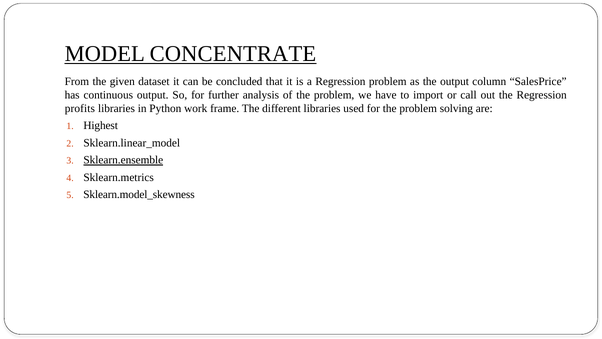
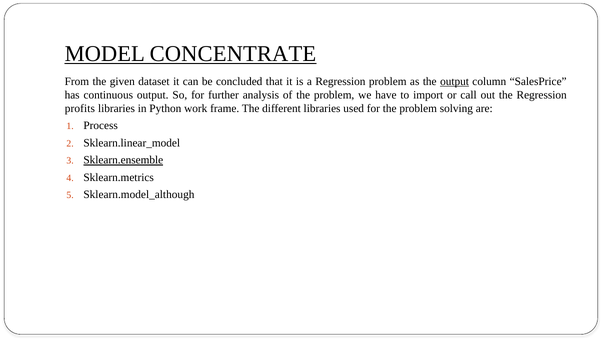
output at (455, 81) underline: none -> present
Highest: Highest -> Process
Sklearn.model_skewness: Sklearn.model_skewness -> Sklearn.model_although
